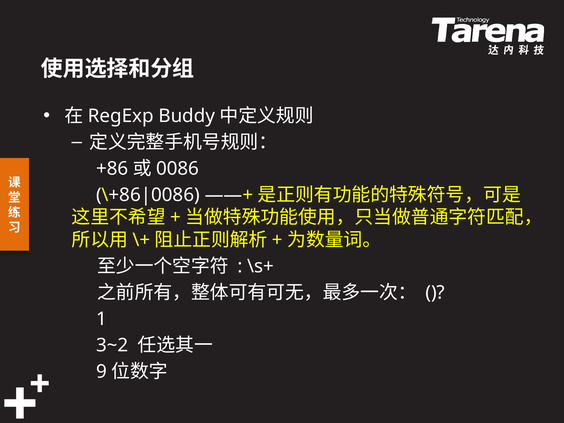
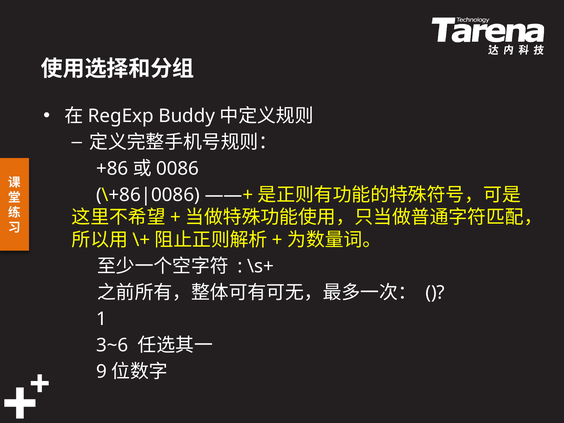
3~2: 3~2 -> 3~6
